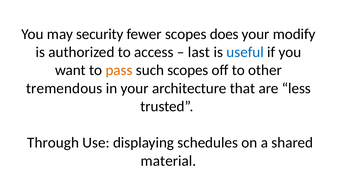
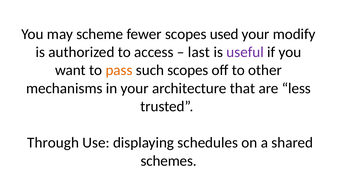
security: security -> scheme
does: does -> used
useful colour: blue -> purple
tremendous: tremendous -> mechanisms
material: material -> schemes
